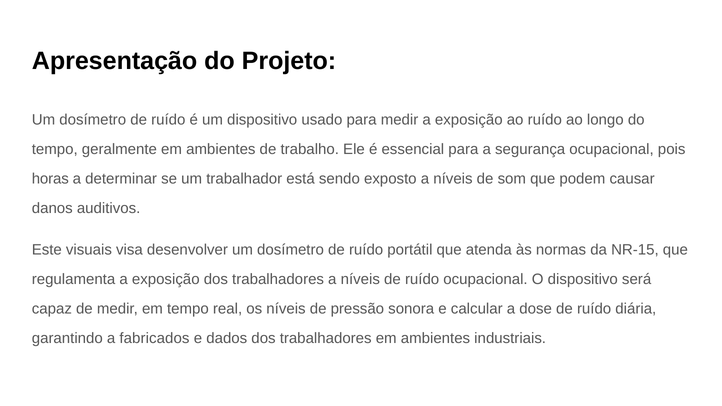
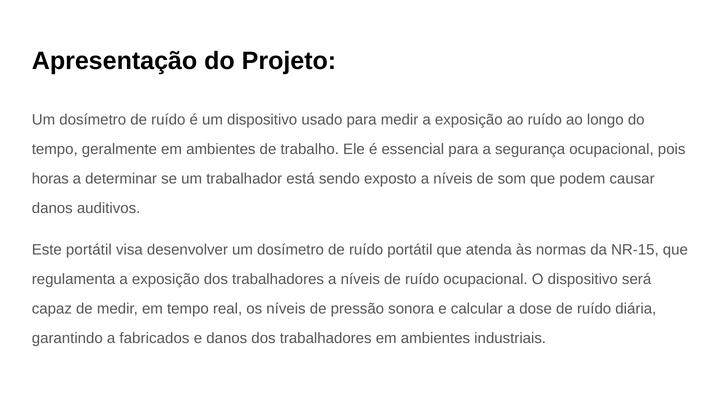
Este visuais: visuais -> portátil
e dados: dados -> danos
